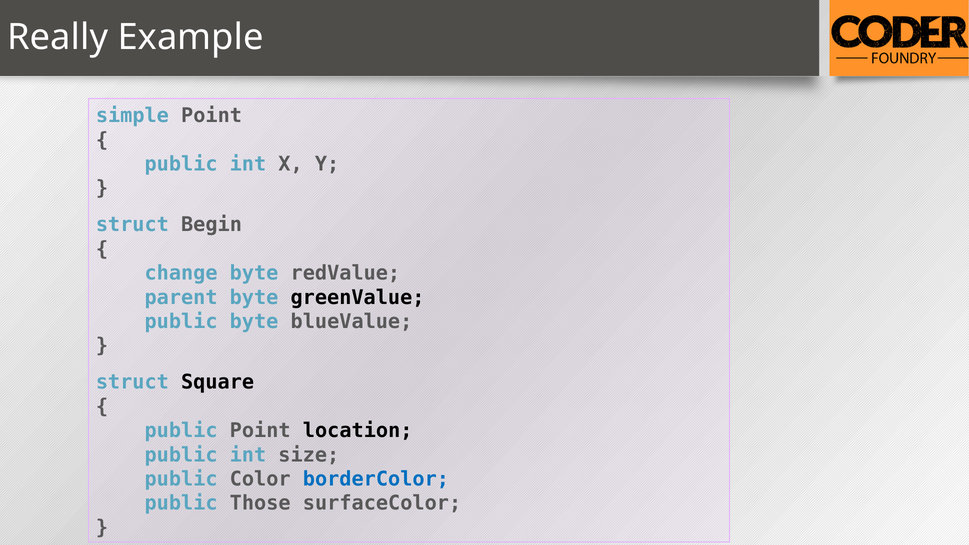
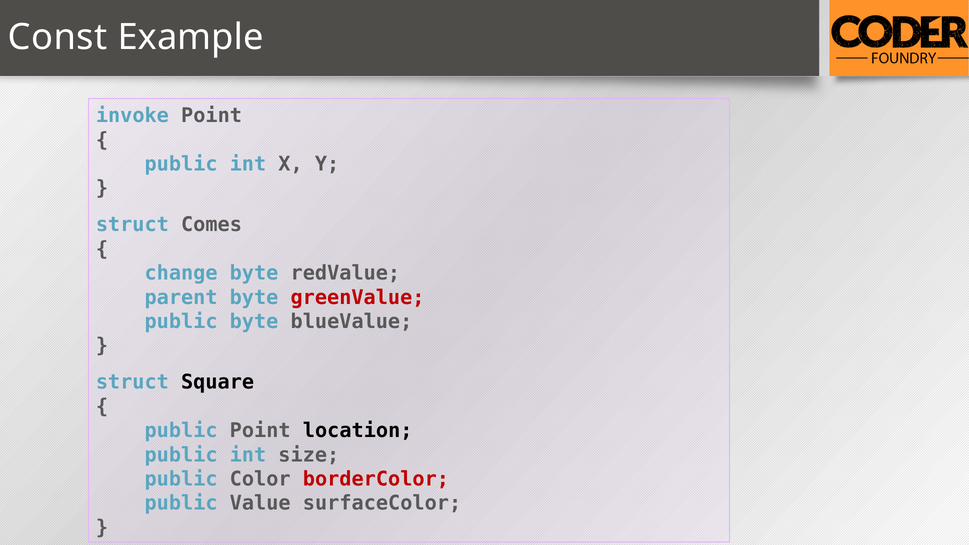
Really: Really -> Const
simple: simple -> invoke
Begin: Begin -> Comes
greenValue colour: black -> red
borderColor colour: blue -> red
Those: Those -> Value
